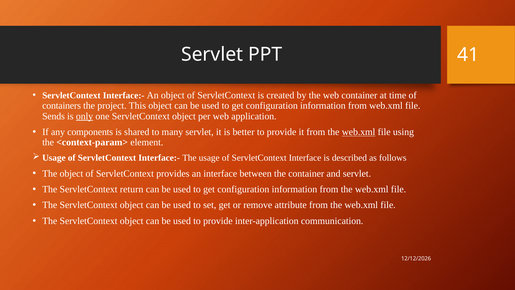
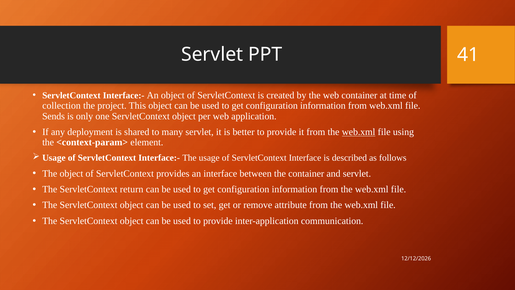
containers: containers -> collection
only underline: present -> none
components: components -> deployment
